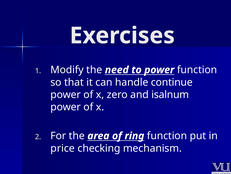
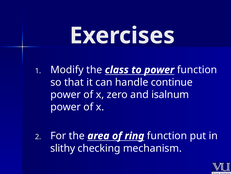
need: need -> class
price: price -> slithy
